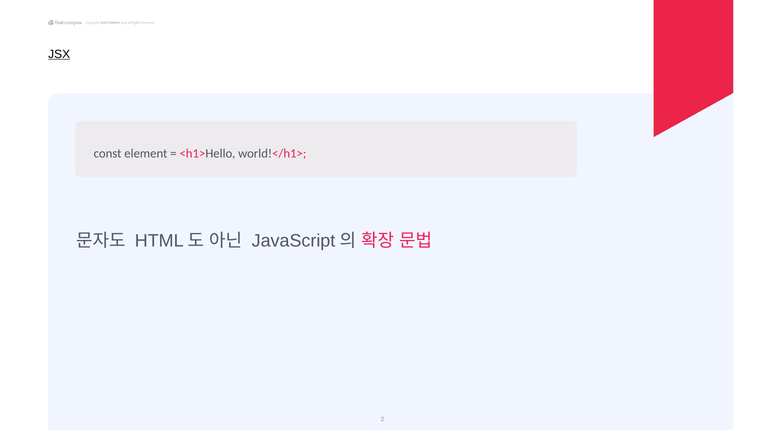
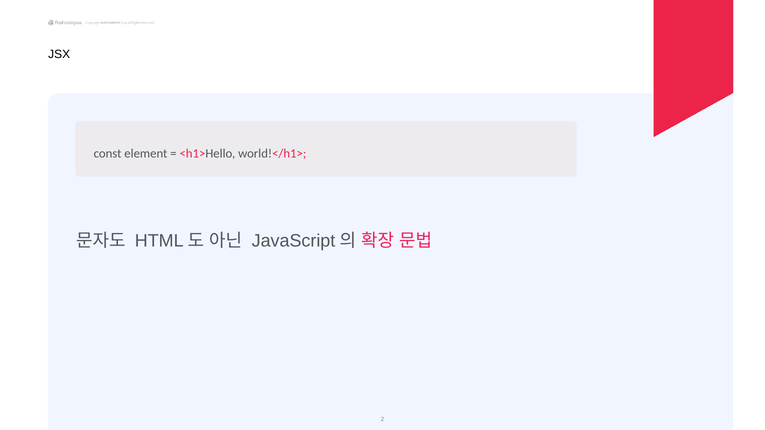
JSX underline: present -> none
